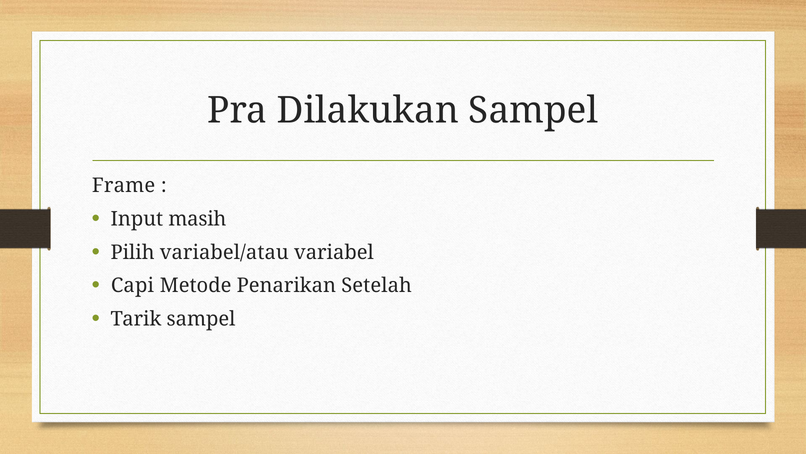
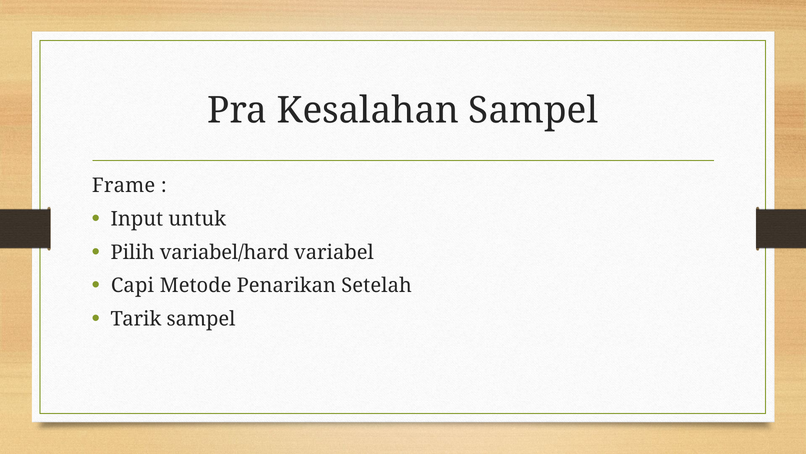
Dilakukan: Dilakukan -> Kesalahan
masih: masih -> untuk
variabel/atau: variabel/atau -> variabel/hard
